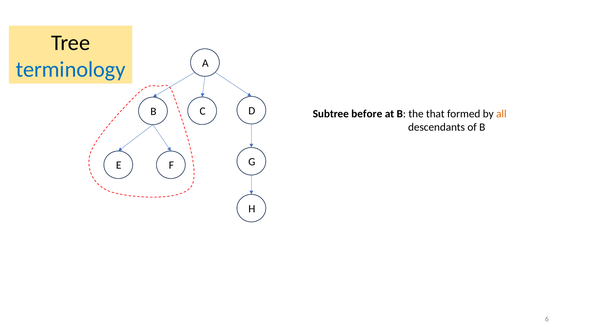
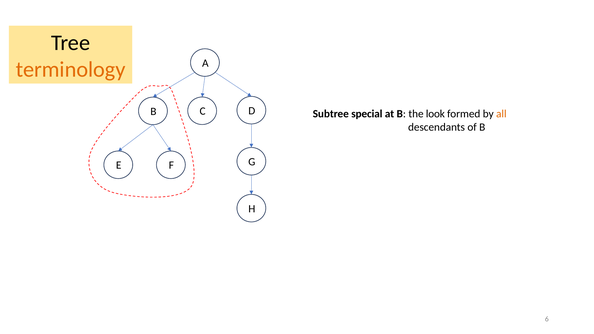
terminology colour: blue -> orange
before: before -> special
that: that -> look
